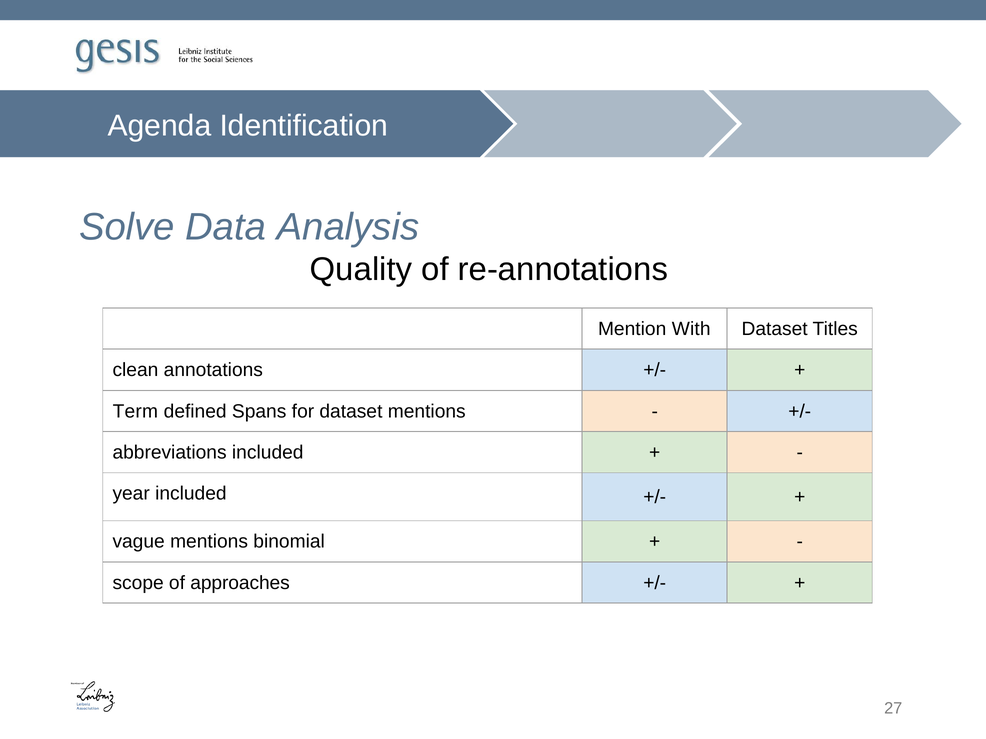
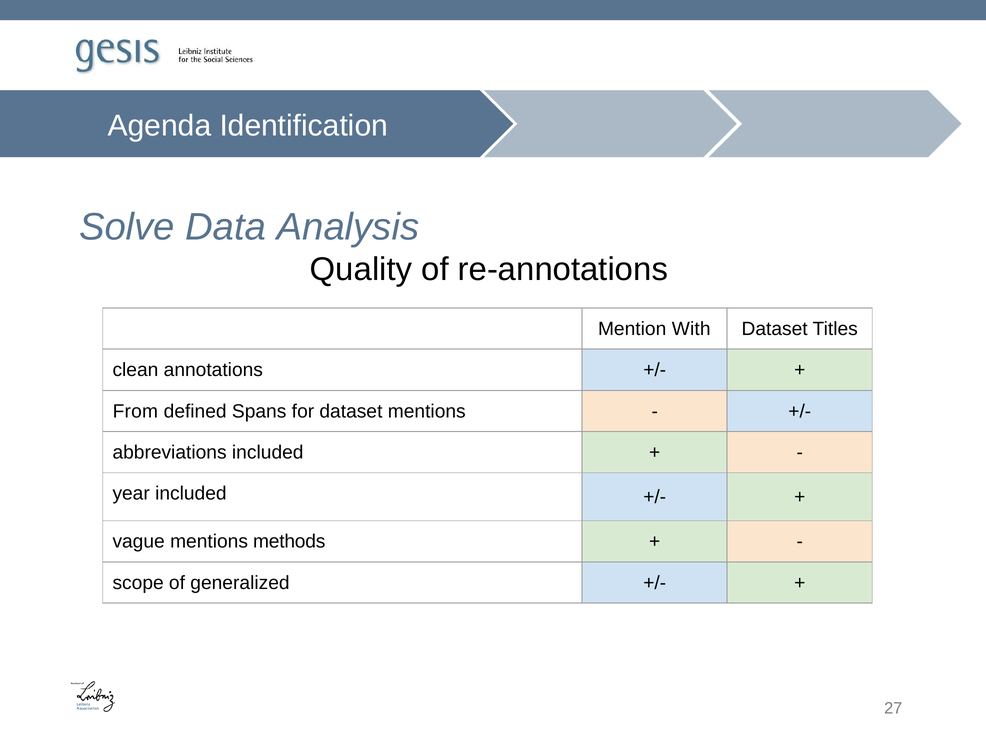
Term: Term -> From
binomial: binomial -> methods
approaches: approaches -> generalized
